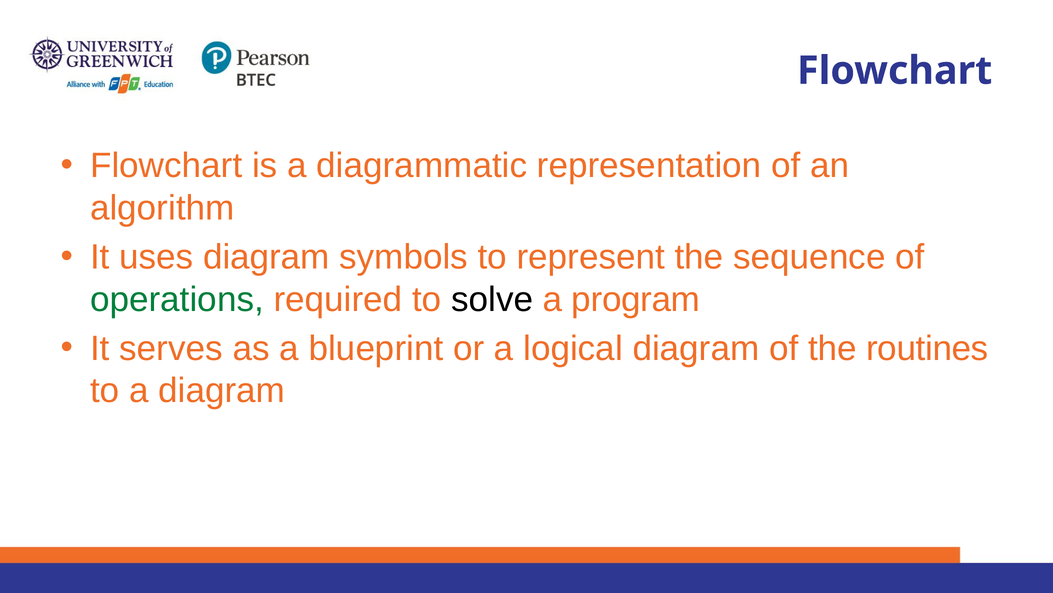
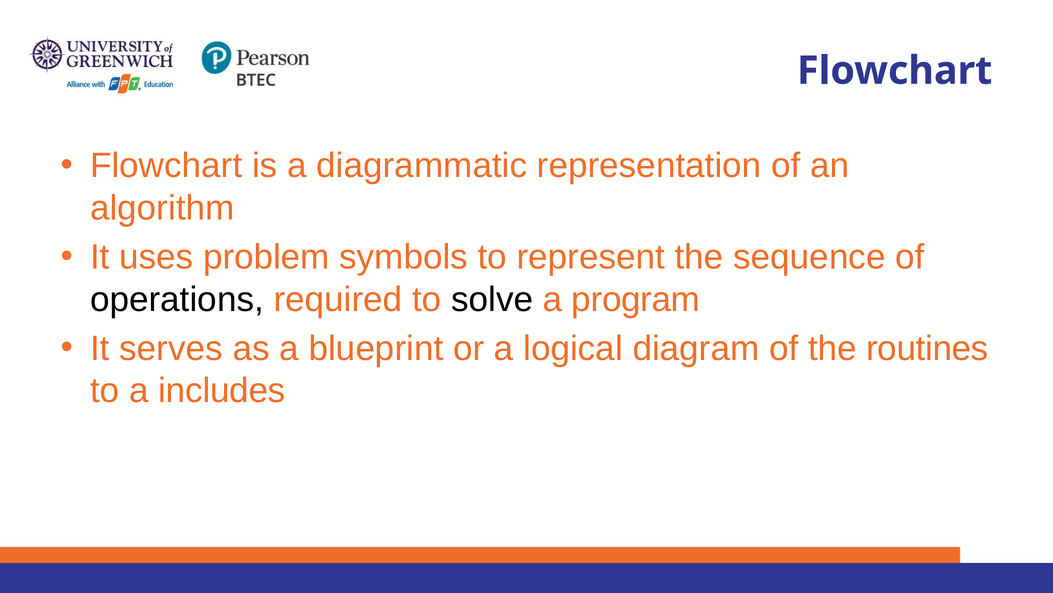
uses diagram: diagram -> problem
operations colour: green -> black
a diagram: diagram -> includes
